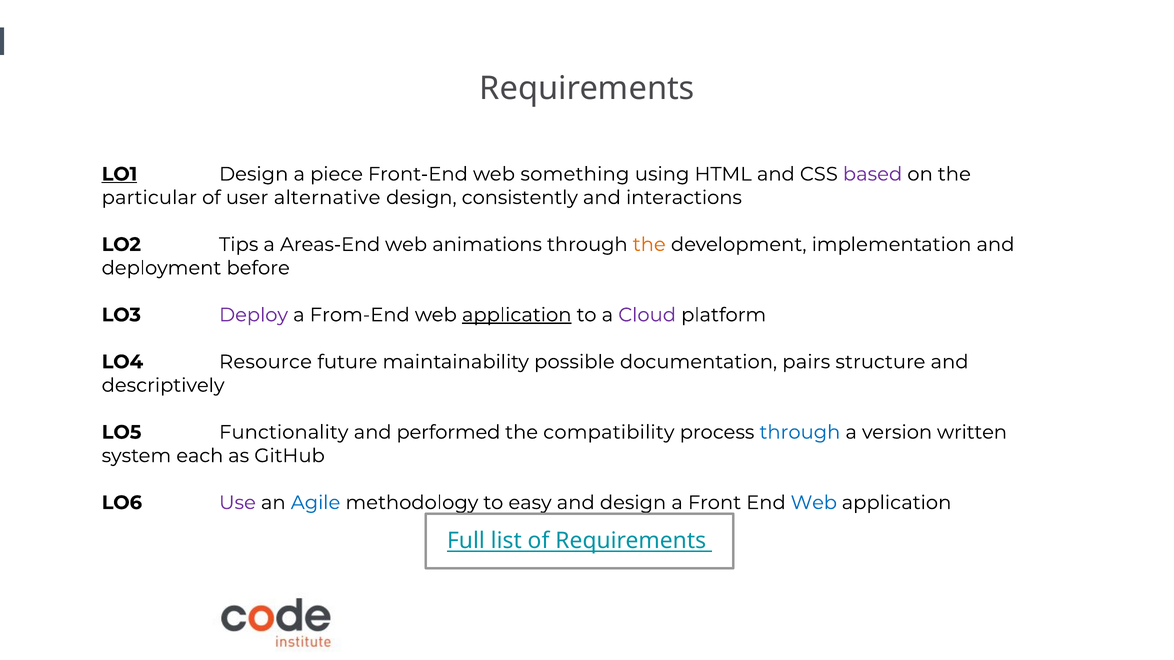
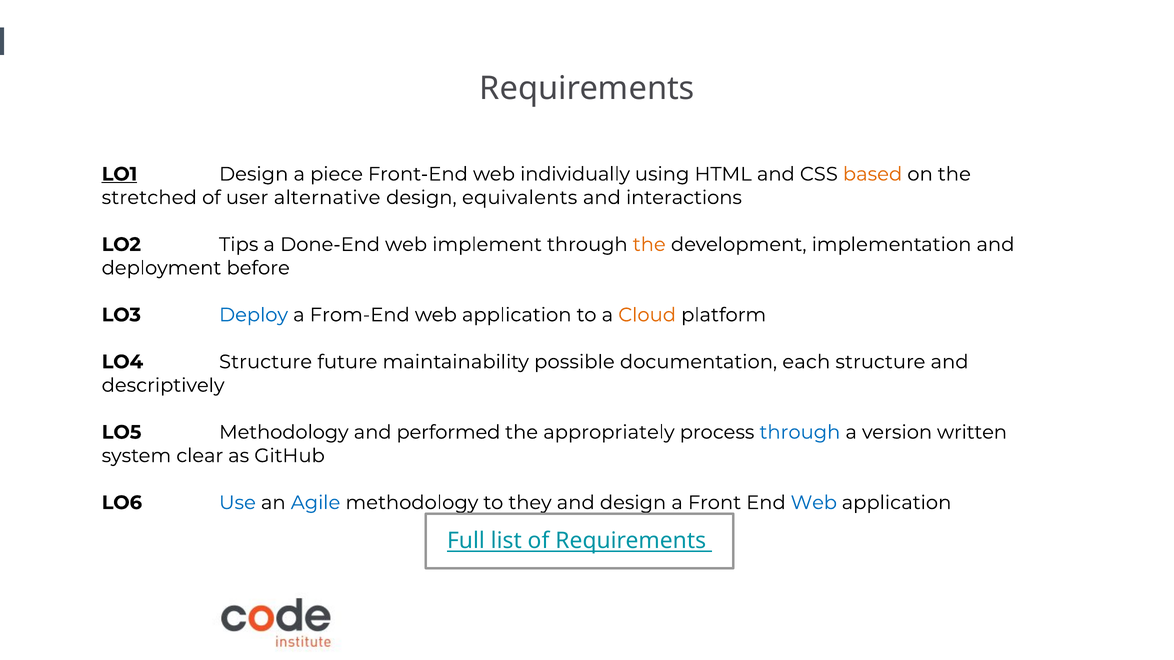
something: something -> individually
based colour: purple -> orange
particular: particular -> stretched
consistently: consistently -> equivalents
Areas-End: Areas-End -> Done-End
animations: animations -> implement
Deploy colour: purple -> blue
application at (517, 315) underline: present -> none
Cloud colour: purple -> orange
LO4 Resource: Resource -> Structure
pairs: pairs -> each
LO5 Functionality: Functionality -> Methodology
compatibility: compatibility -> appropriately
each: each -> clear
Use colour: purple -> blue
easy: easy -> they
